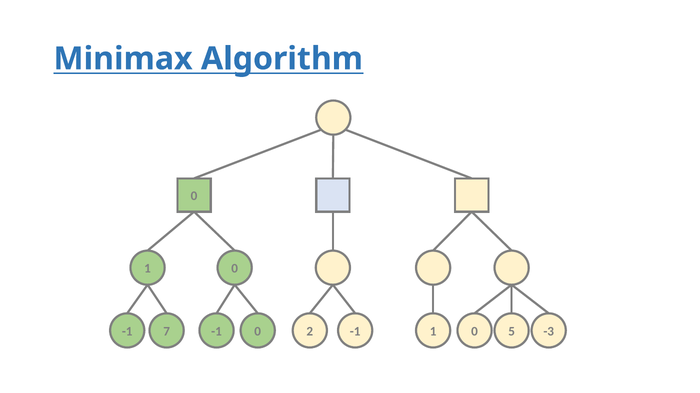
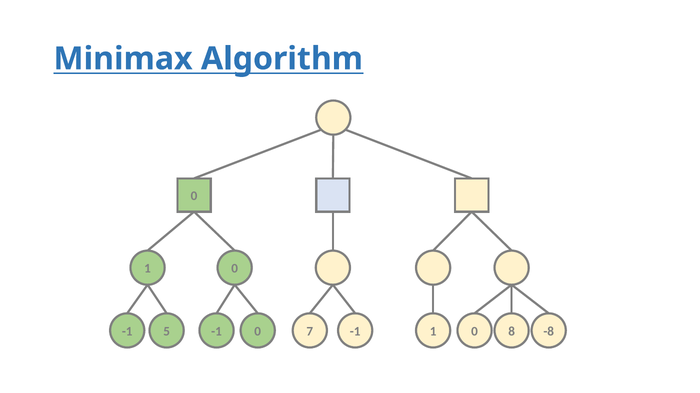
7: 7 -> 5
2: 2 -> 7
5: 5 -> 8
-3: -3 -> -8
